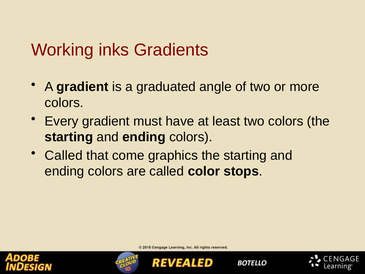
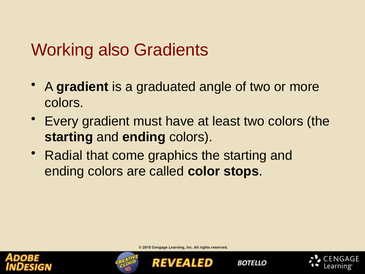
inks: inks -> also
Called at (64, 155): Called -> Radial
